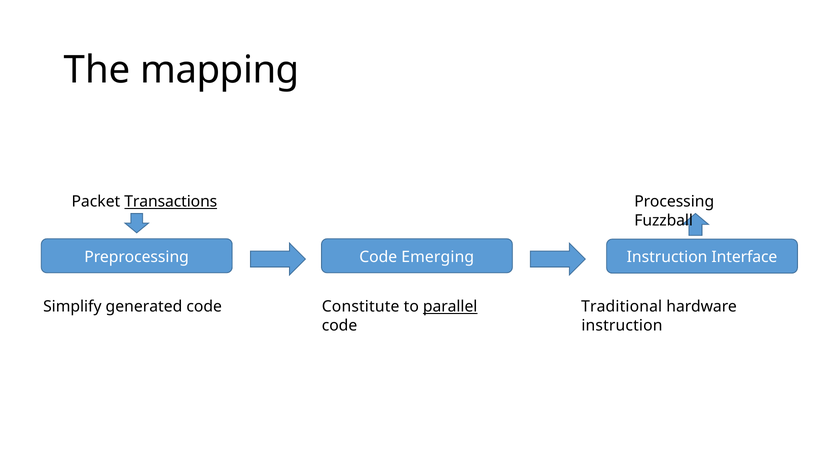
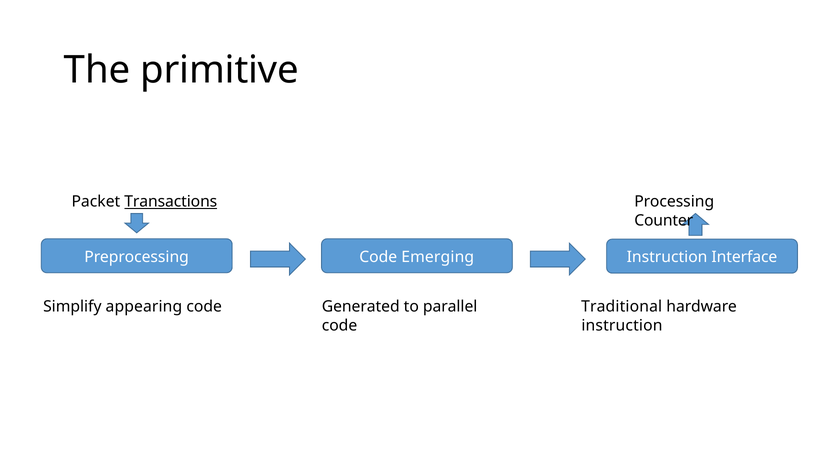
mapping: mapping -> primitive
Fuzzball: Fuzzball -> Counter
generated: generated -> appearing
Constitute: Constitute -> Generated
parallel underline: present -> none
